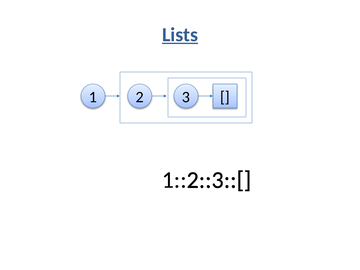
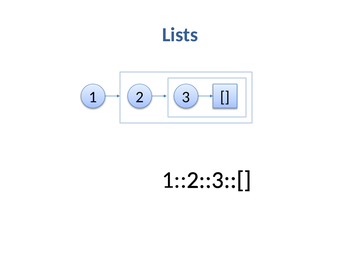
Lists underline: present -> none
